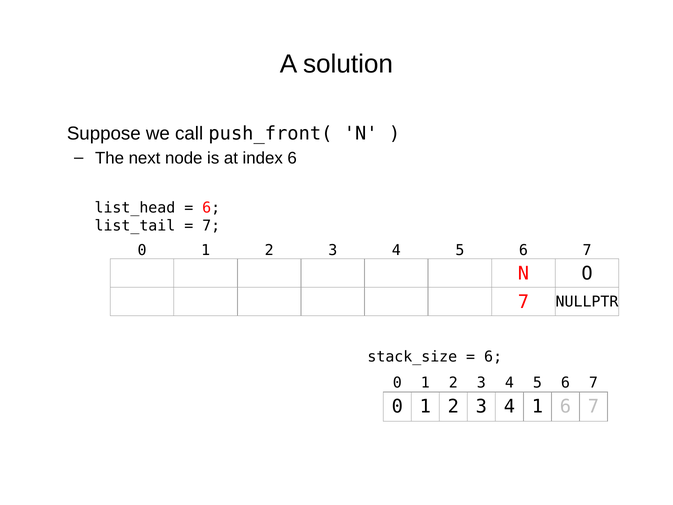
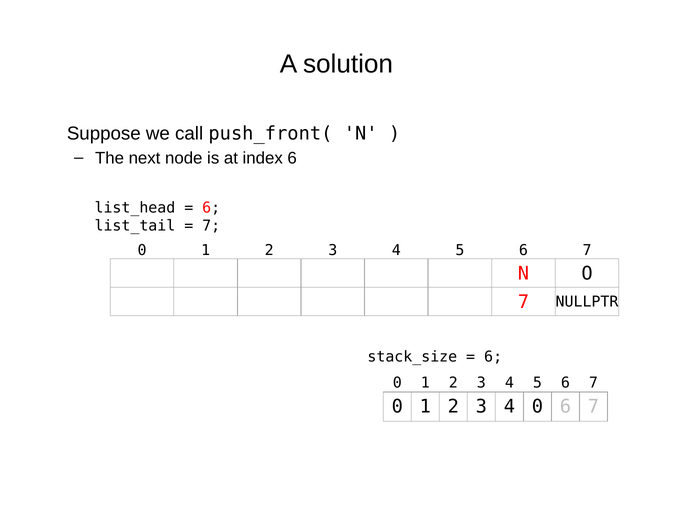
4 1: 1 -> 0
